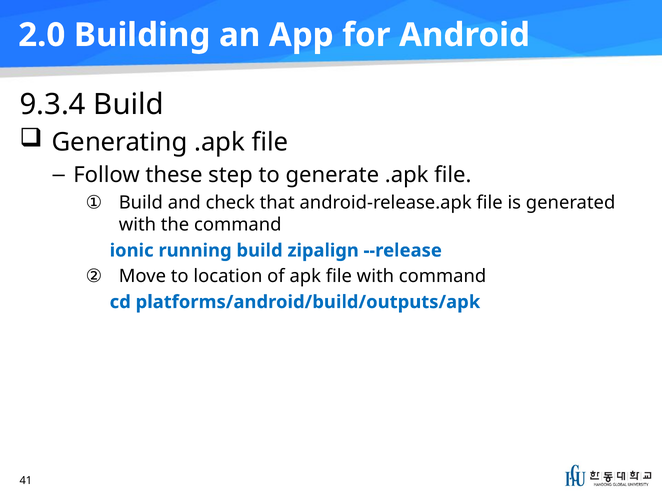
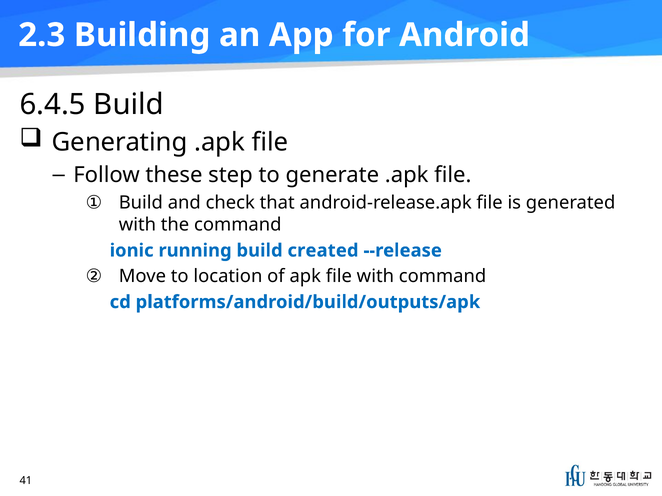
2.0: 2.0 -> 2.3
9.3.4: 9.3.4 -> 6.4.5
zipalign: zipalign -> created
